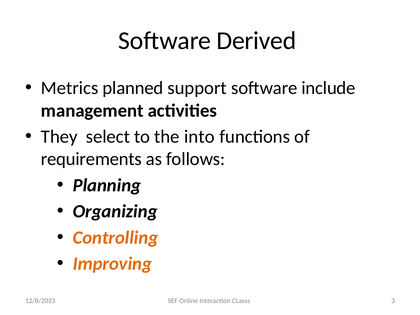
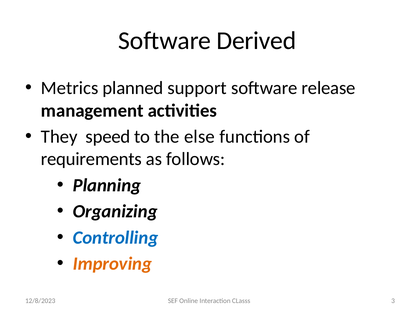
include: include -> release
select: select -> speed
into: into -> else
Controlling colour: orange -> blue
